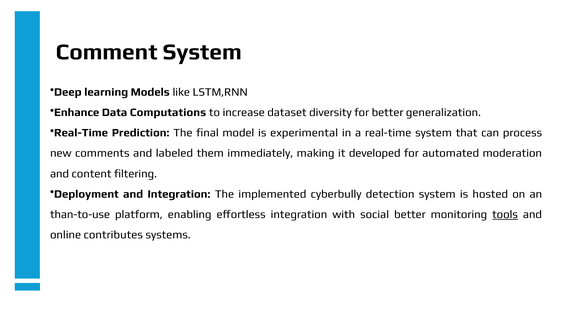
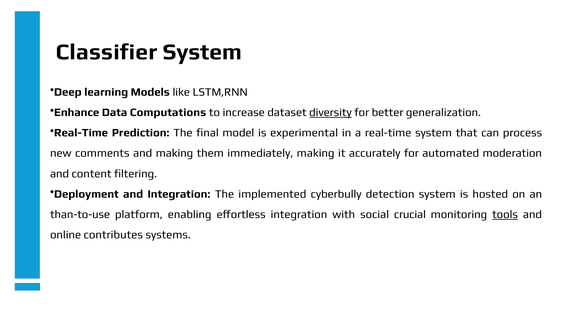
Comment: Comment -> Classifier
diversity underline: none -> present
and labeled: labeled -> making
developed: developed -> accurately
social better: better -> crucial
